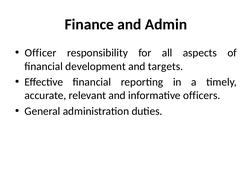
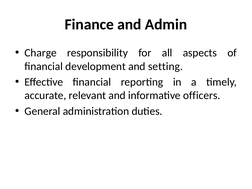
Officer: Officer -> Charge
targets: targets -> setting
